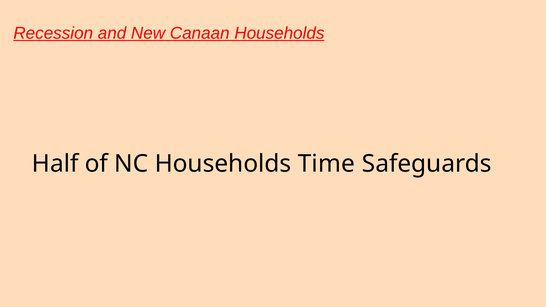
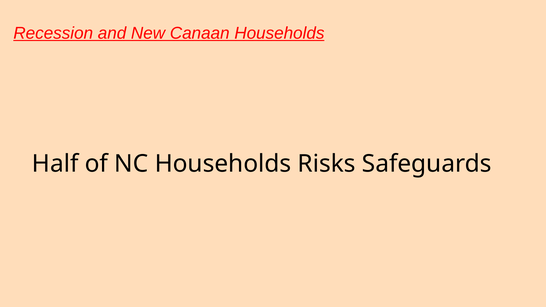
Time: Time -> Risks
